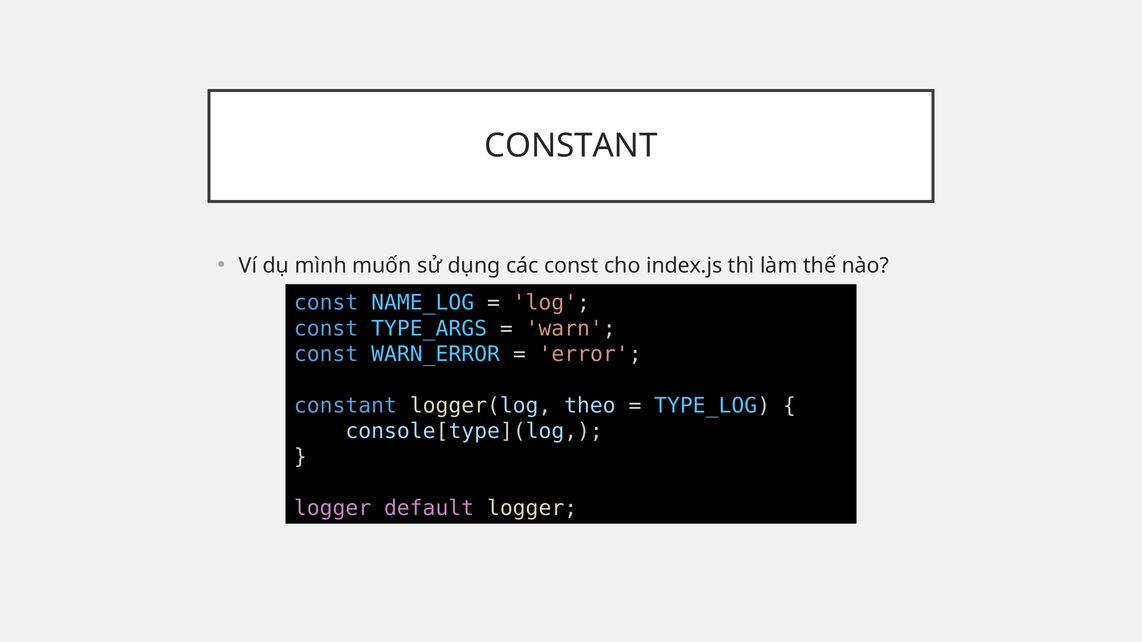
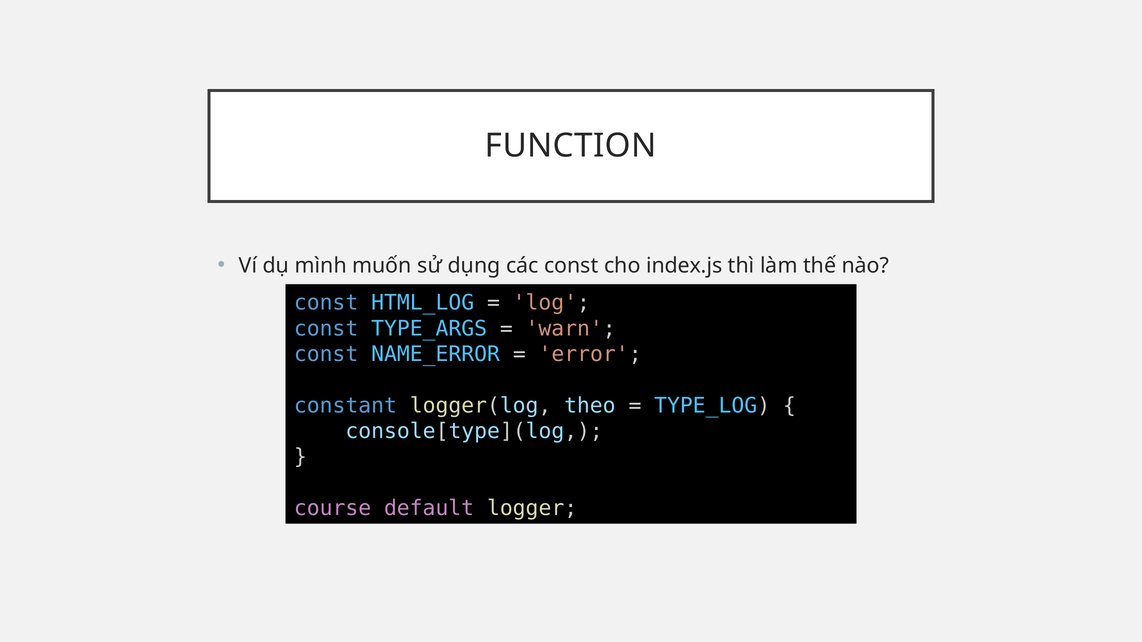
CONSTANT at (571, 146): CONSTANT -> FUNCTION
NAME_LOG: NAME_LOG -> HTML_LOG
WARN_ERROR: WARN_ERROR -> NAME_ERROR
logger at (333, 509): logger -> course
